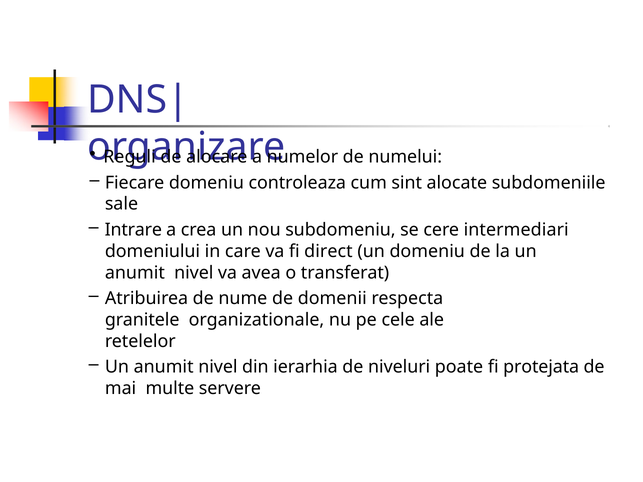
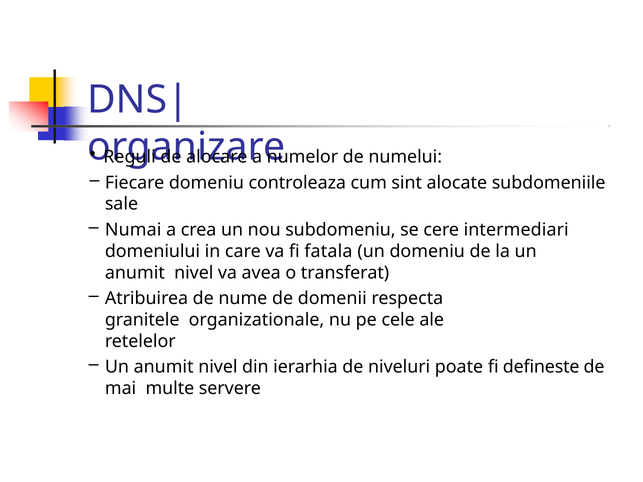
Intrare: Intrare -> Numai
direct: direct -> fatala
protejata: protejata -> defineste
